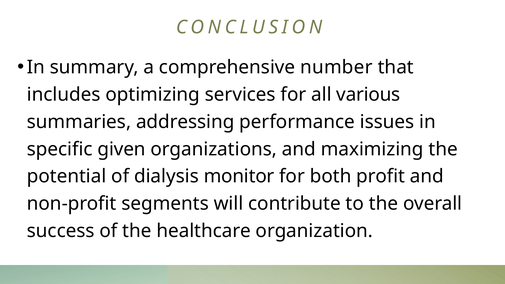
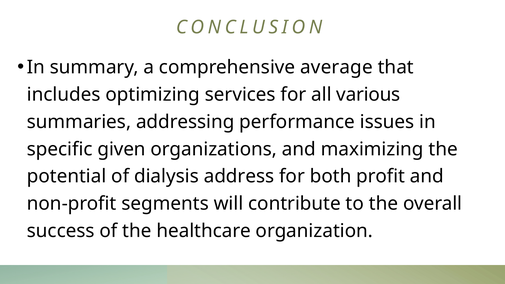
number: number -> average
monitor: monitor -> address
